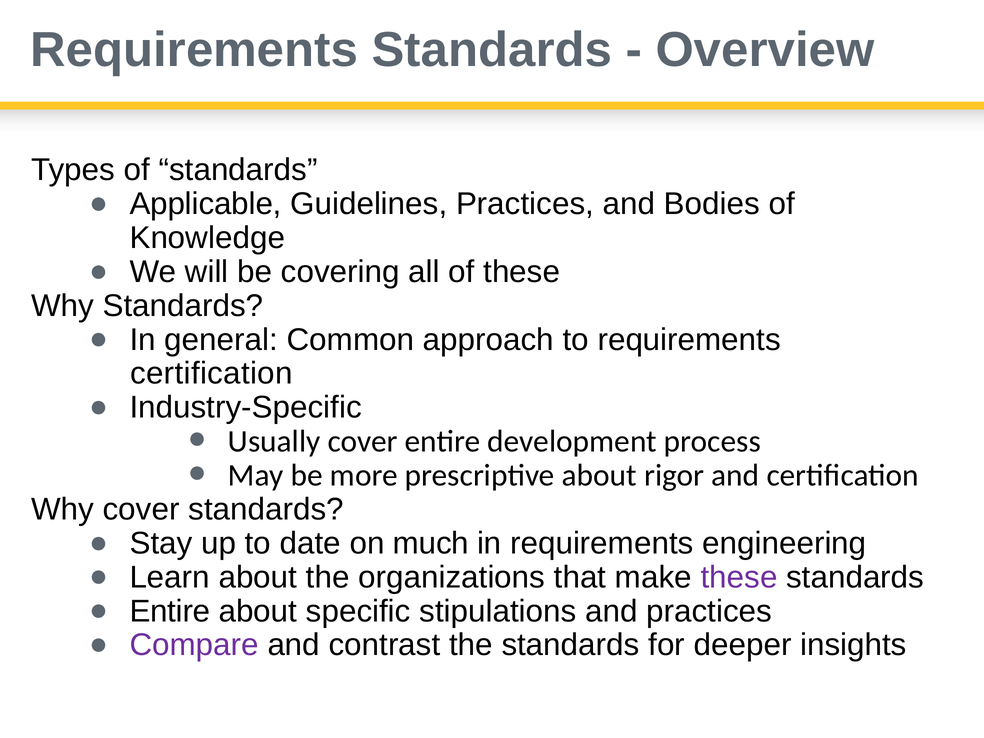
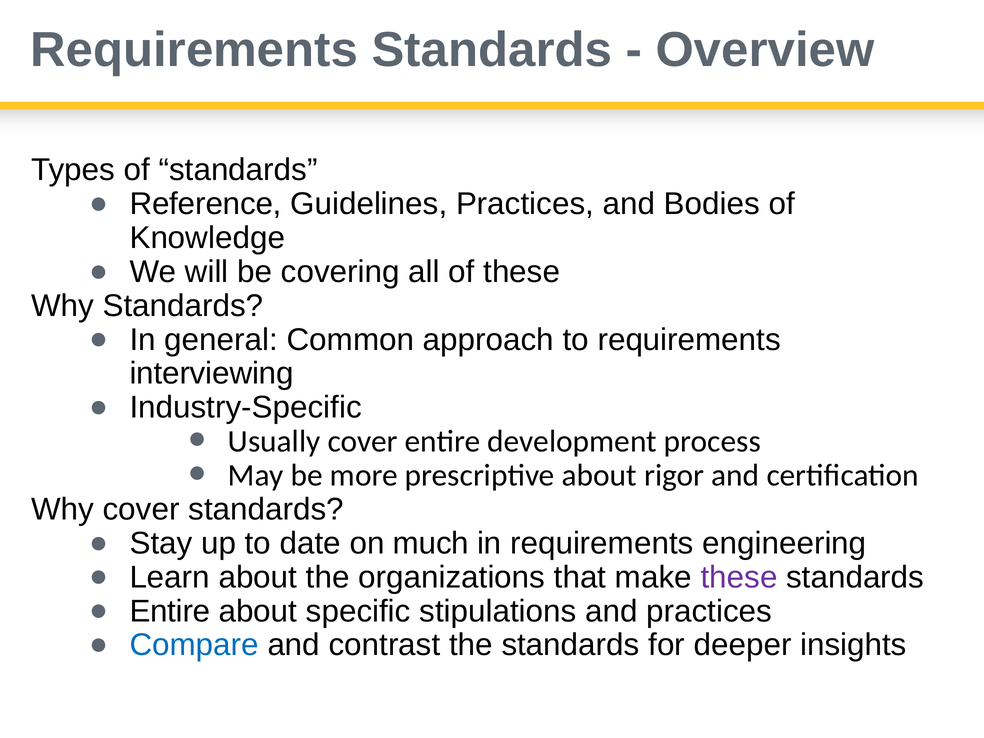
Applicable: Applicable -> Reference
certification at (211, 374): certification -> interviewing
Compare colour: purple -> blue
